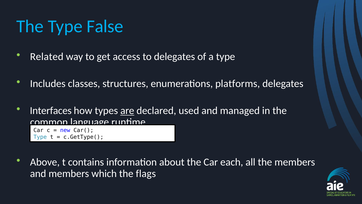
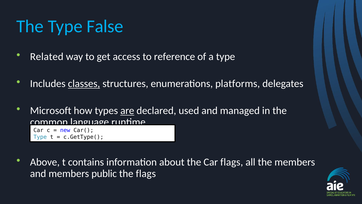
to delegates: delegates -> reference
classes underline: none -> present
Interfaces: Interfaces -> Microsoft
Car each: each -> flags
which: which -> public
